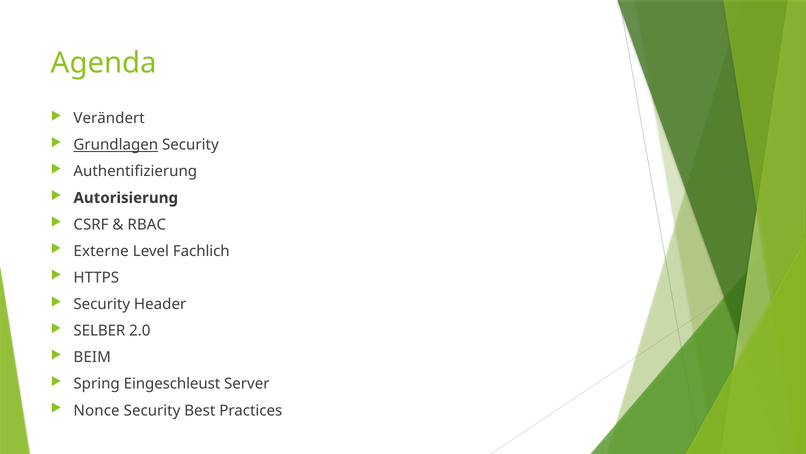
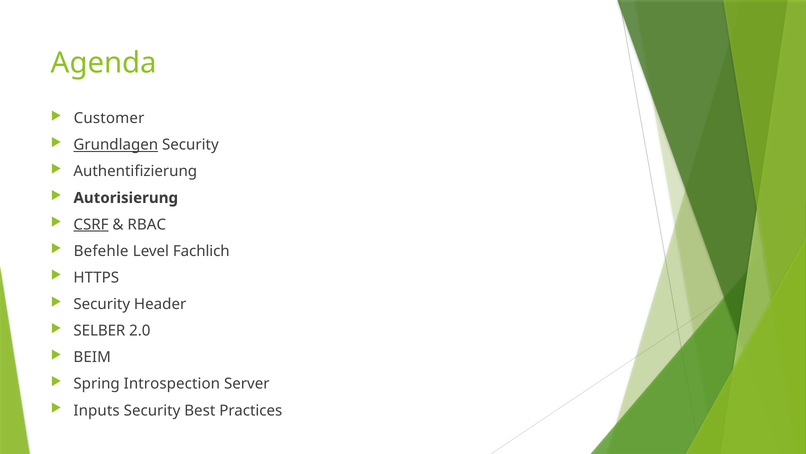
Verändert: Verändert -> Customer
CSRF underline: none -> present
Externe: Externe -> Befehle
Eingeschleust: Eingeschleust -> Introspection
Nonce: Nonce -> Inputs
